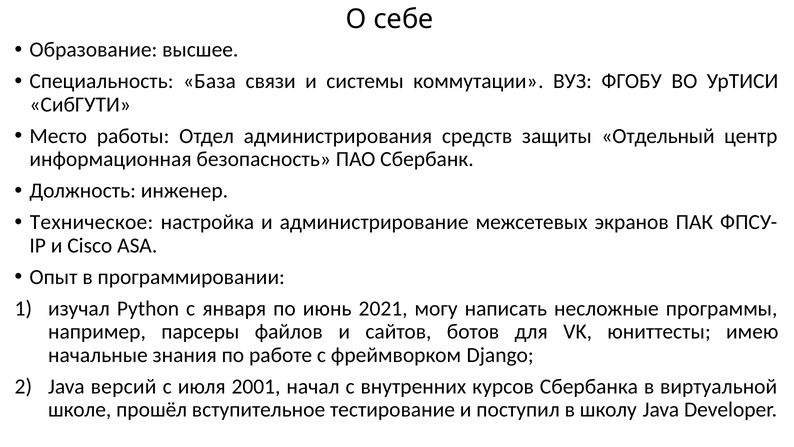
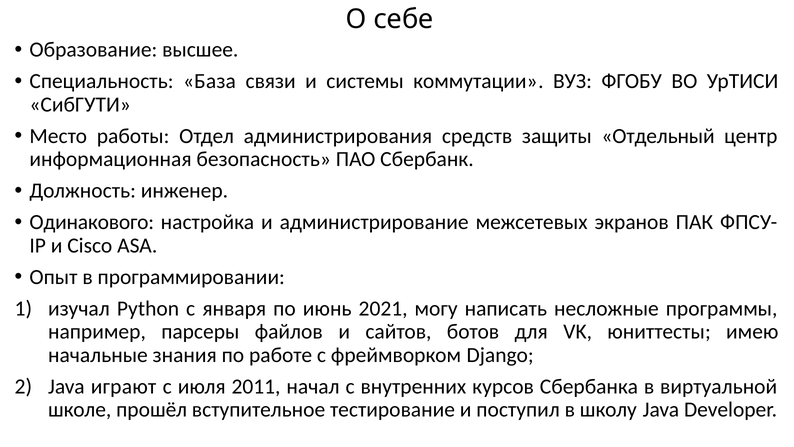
Техническое: Техническое -> Одинакового
версий: версий -> играют
2001: 2001 -> 2011
